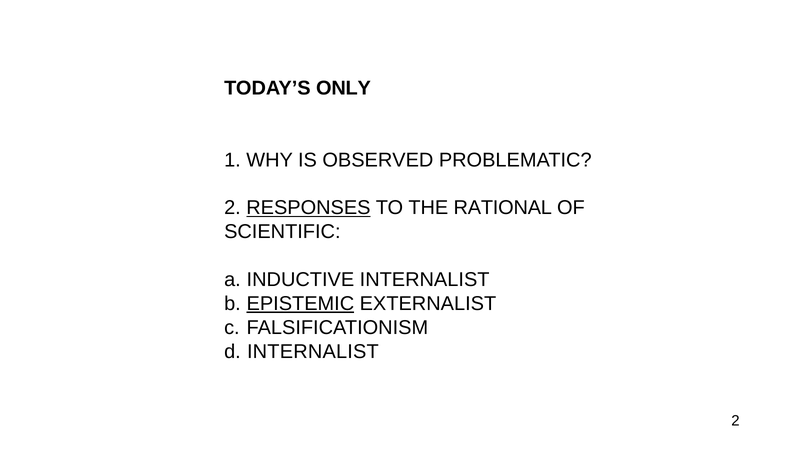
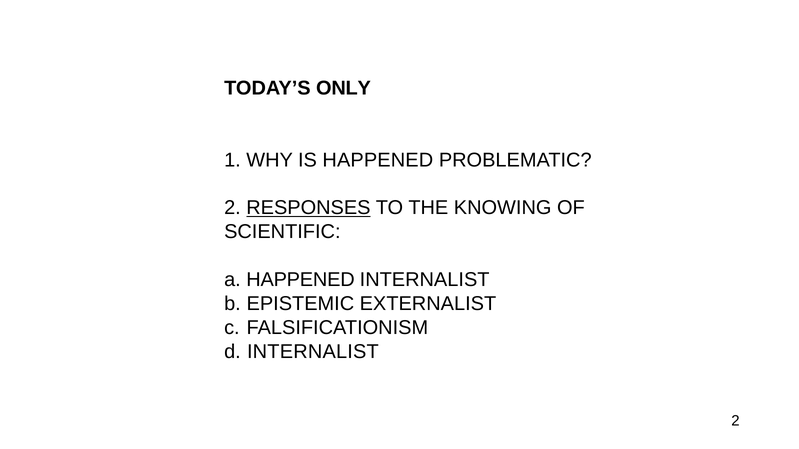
IS OBSERVED: OBSERVED -> HAPPENED
RATIONAL: RATIONAL -> KNOWING
INDUCTIVE at (300, 280): INDUCTIVE -> HAPPENED
EPISTEMIC underline: present -> none
